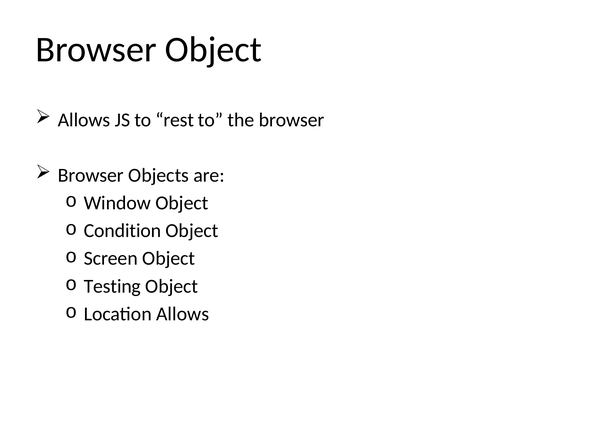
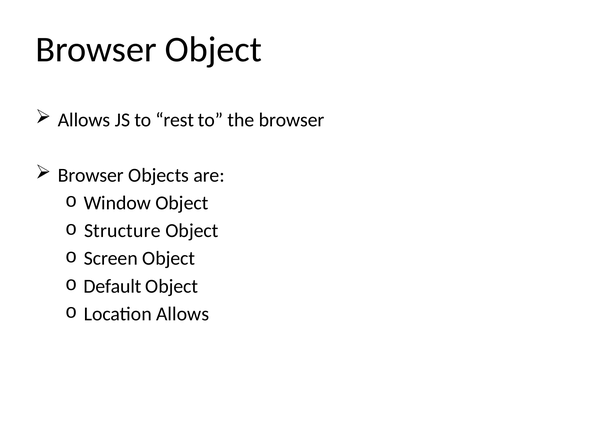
Condition: Condition -> Structure
Testing: Testing -> Default
